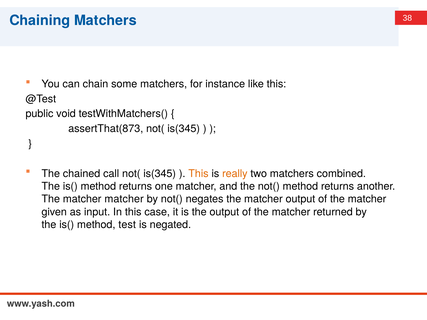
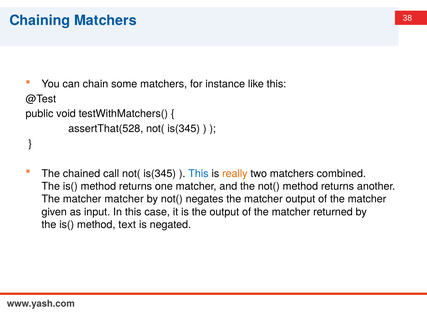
assertThat(873: assertThat(873 -> assertThat(528
This at (198, 174) colour: orange -> blue
test: test -> text
